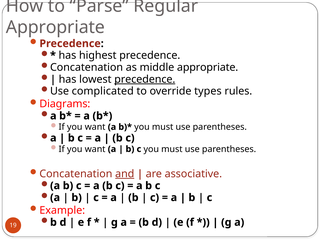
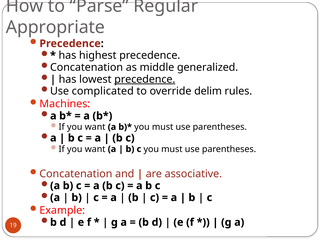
middle appropriate: appropriate -> generalized
types: types -> delim
Diagrams: Diagrams -> Machines
and underline: present -> none
